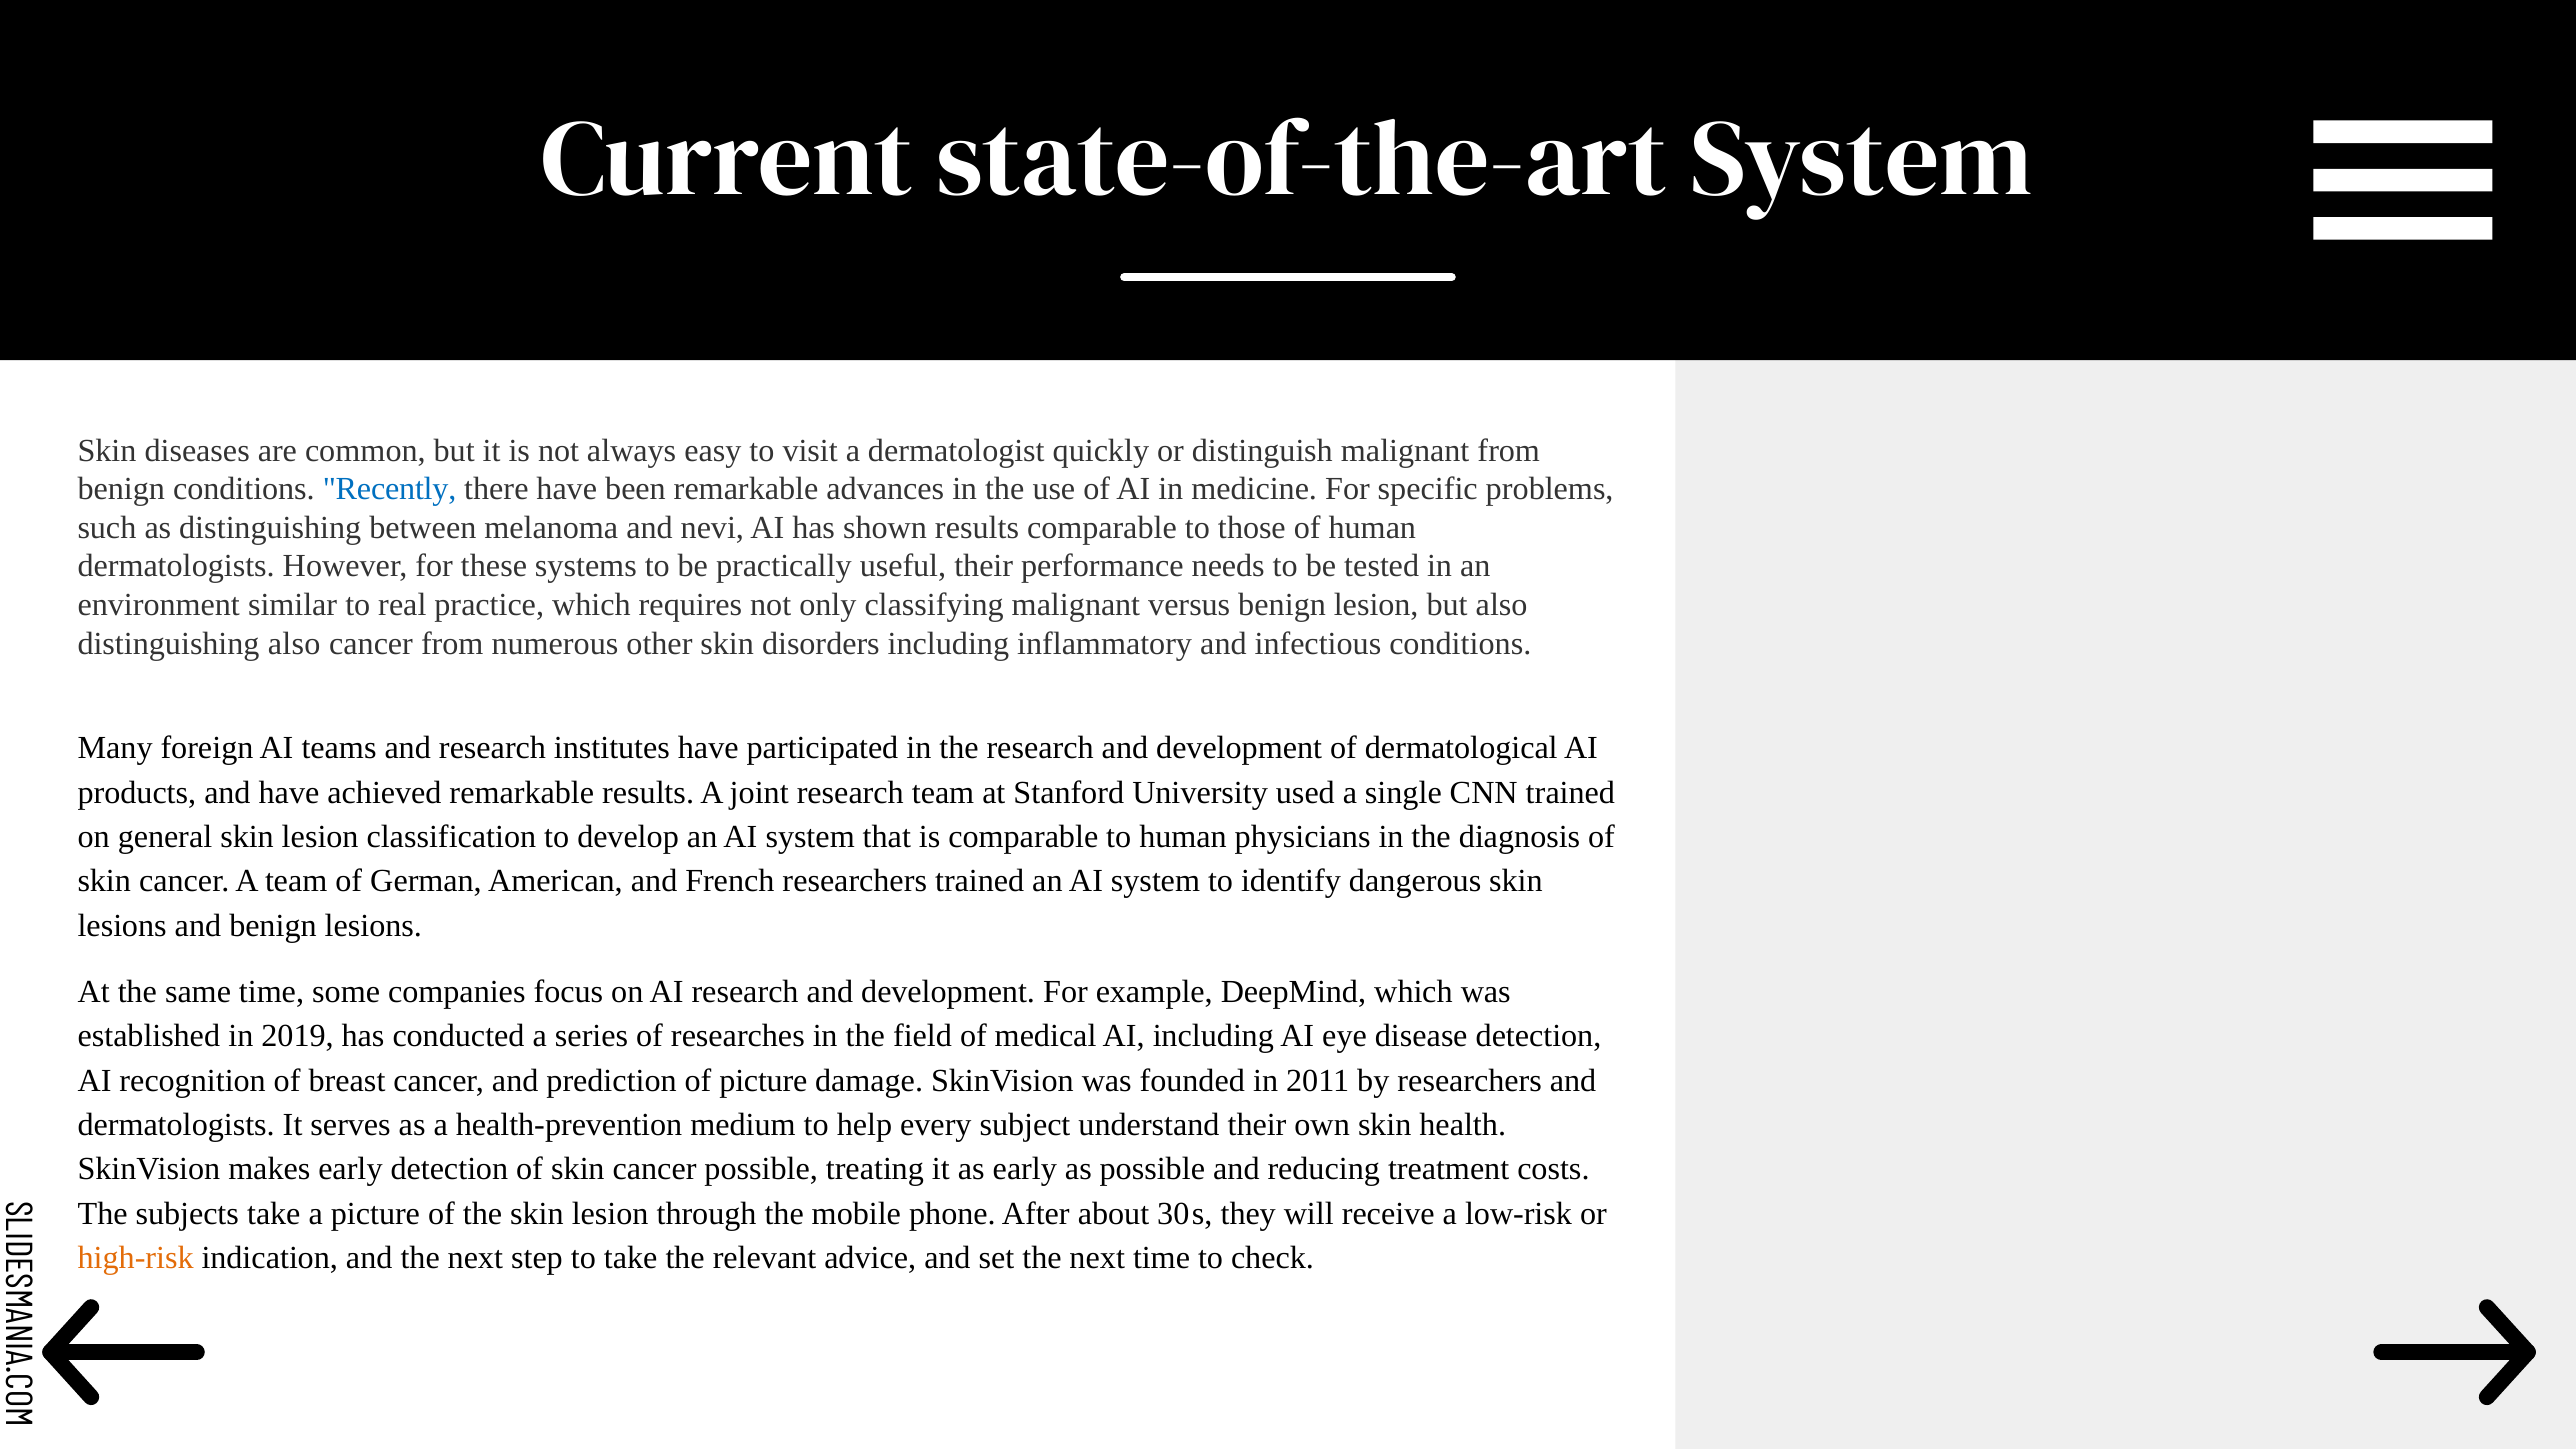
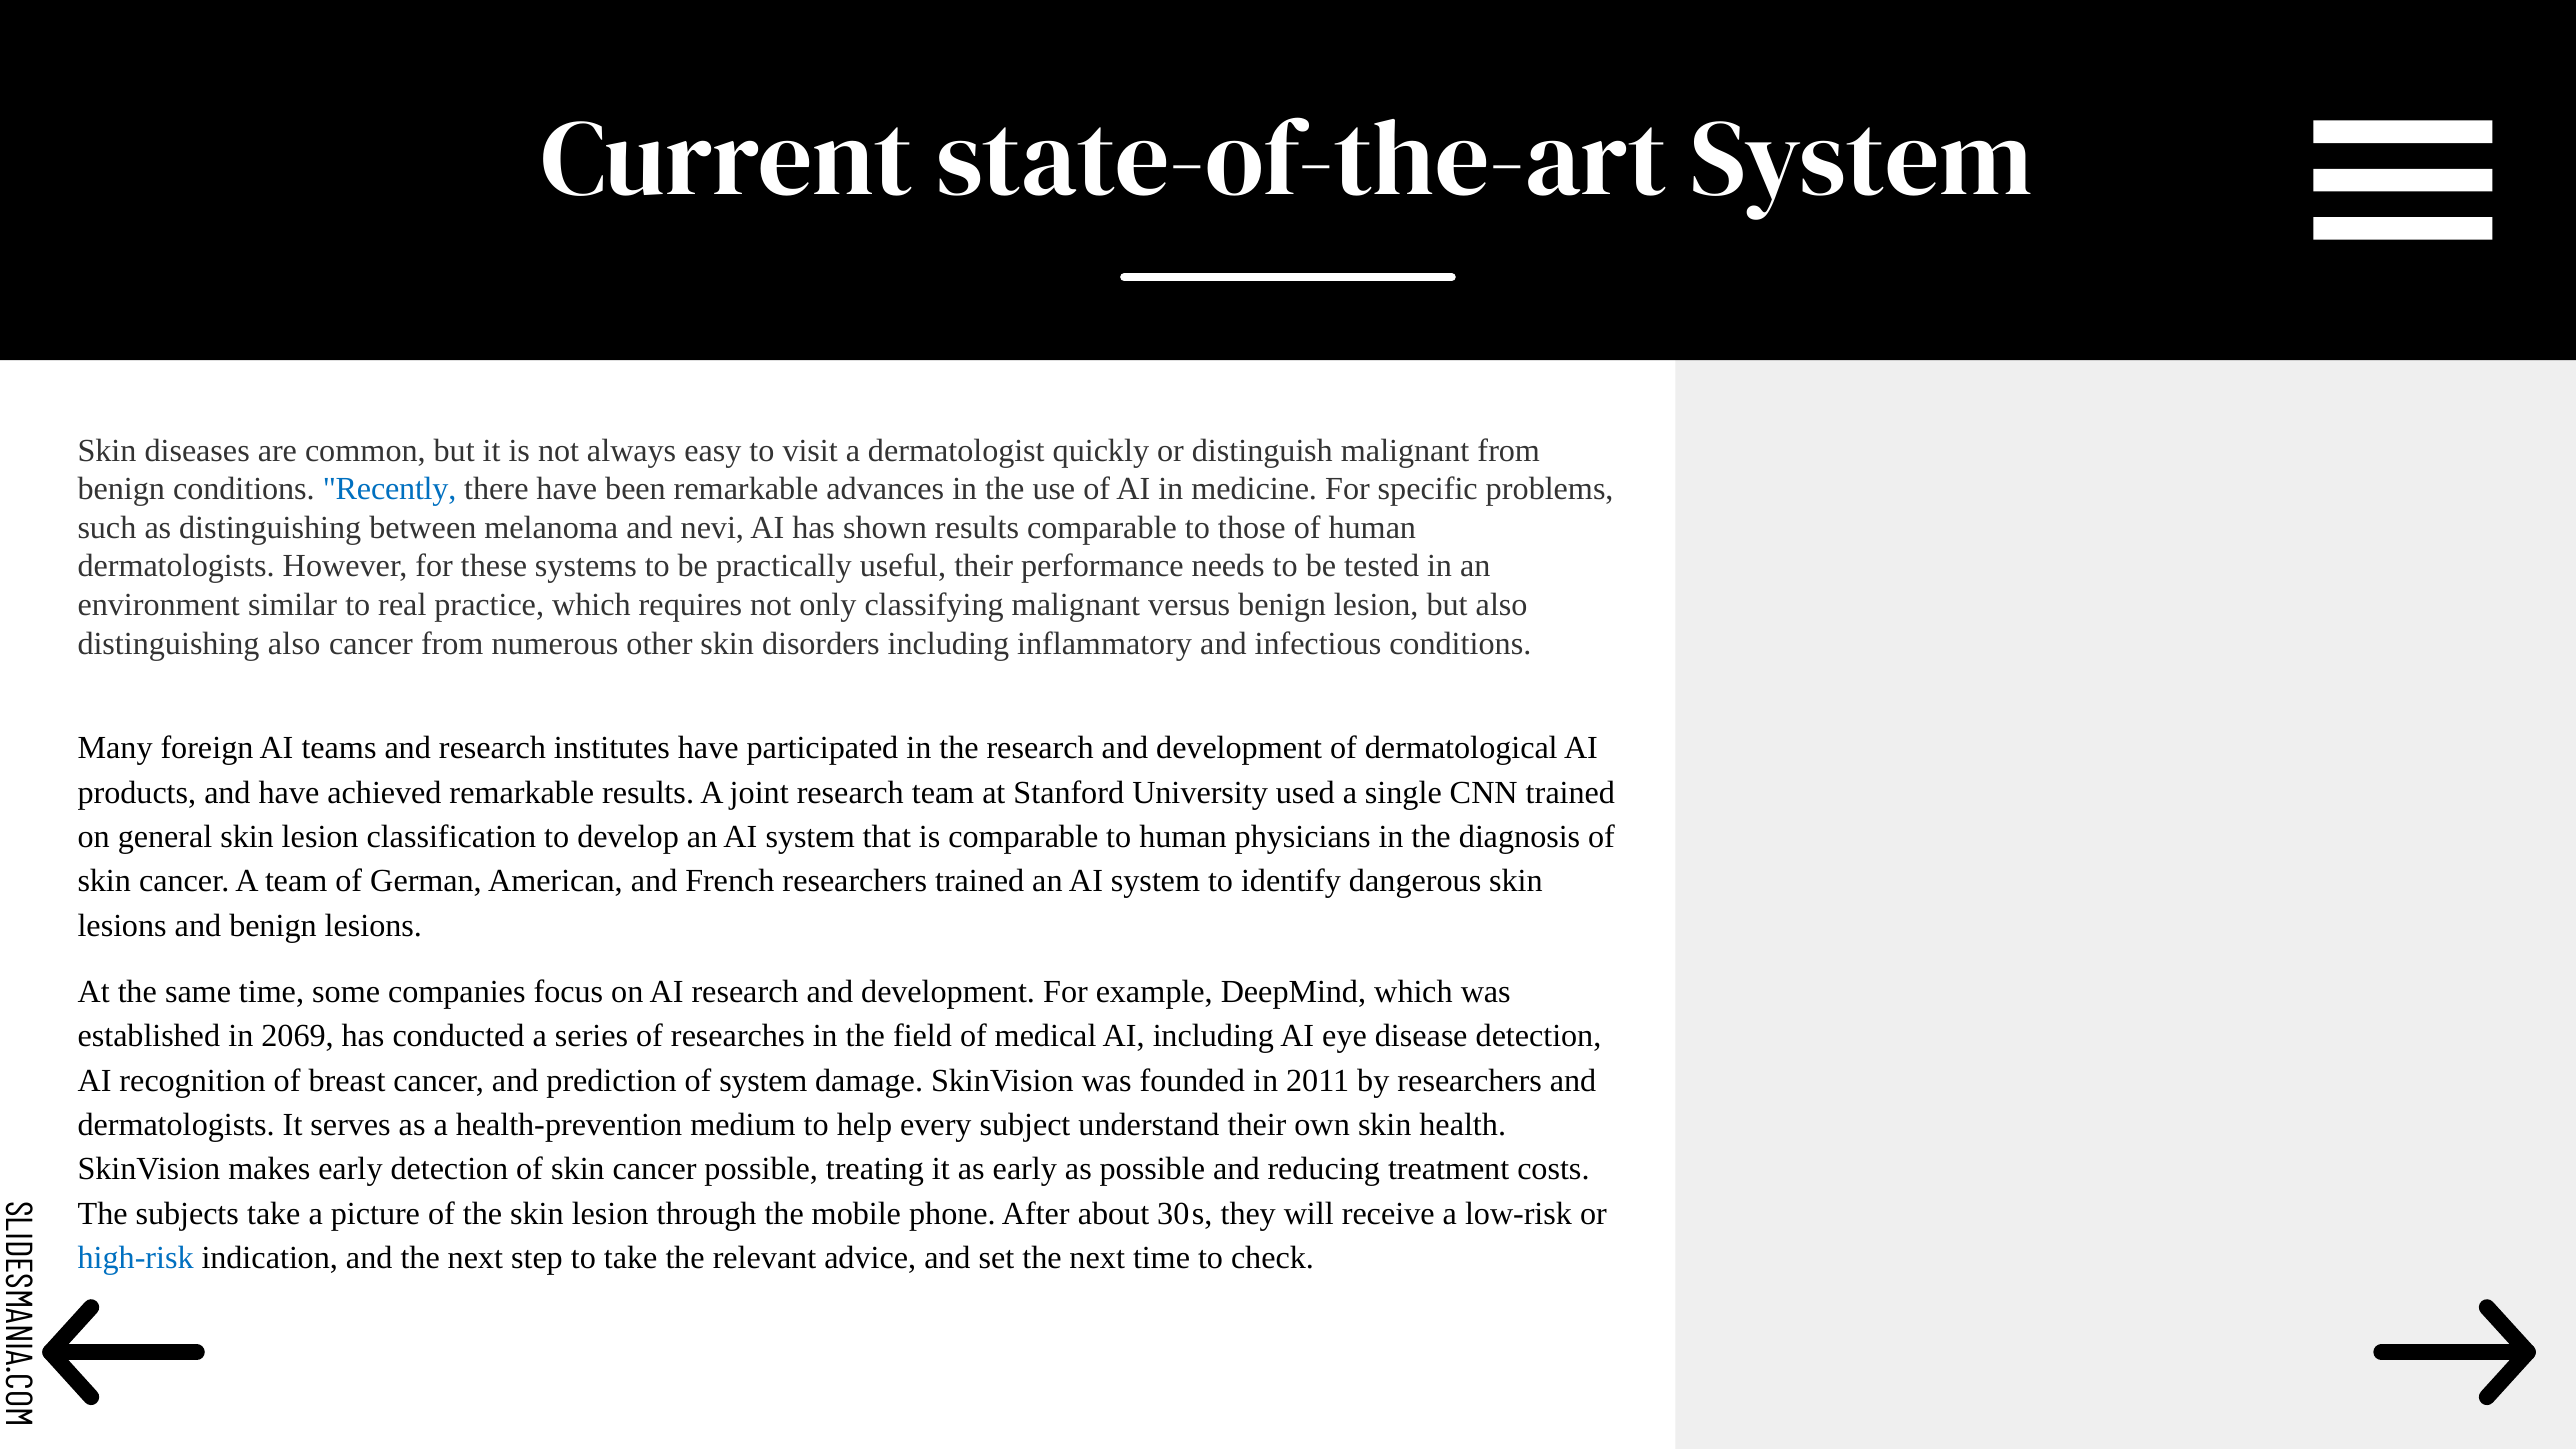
2019: 2019 -> 2069
of picture: picture -> system
high-risk colour: orange -> blue
